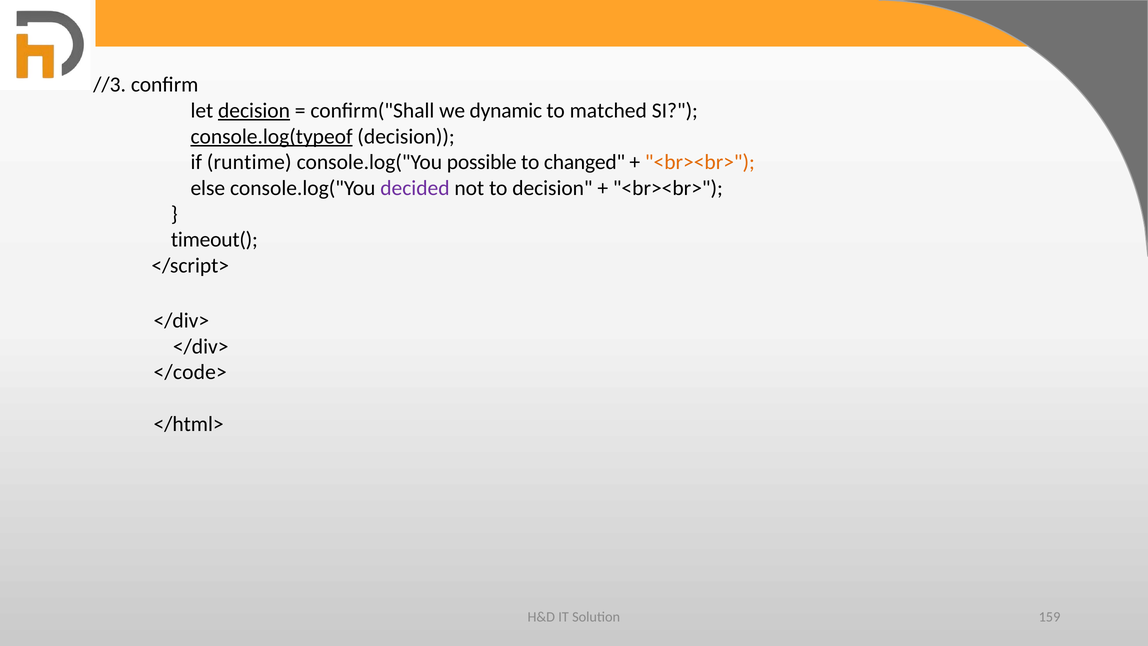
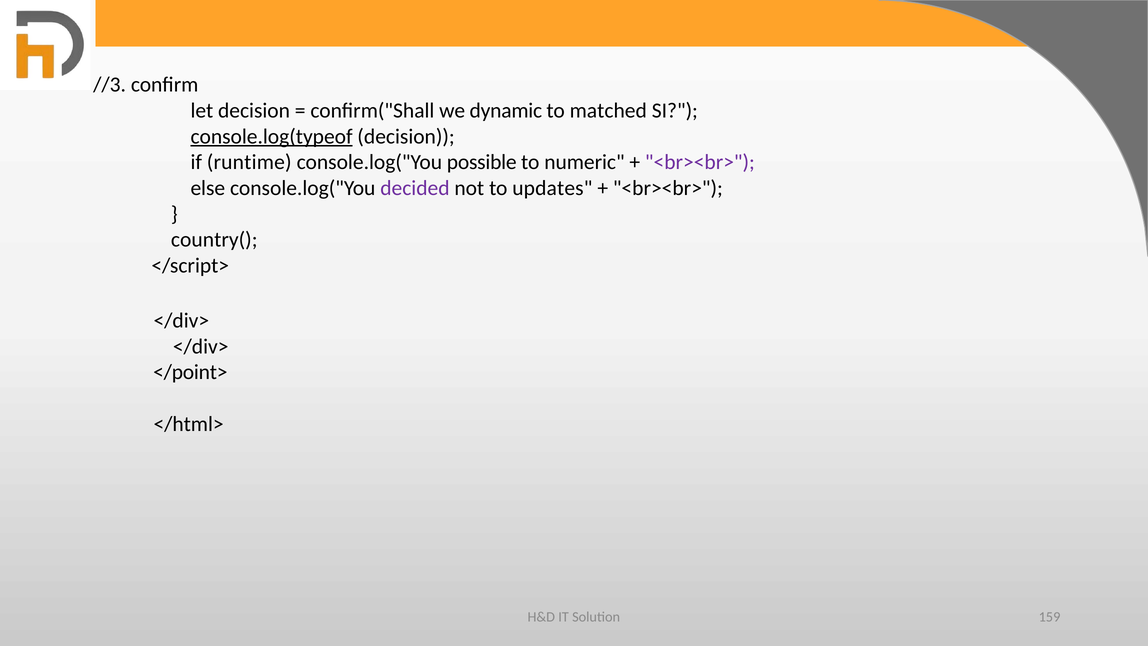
decision at (254, 111) underline: present -> none
changed: changed -> numeric
<br><br> at (700, 162) colour: orange -> purple
to decision: decision -> updates
timeout(: timeout( -> country(
</code>: </code> -> </point>
